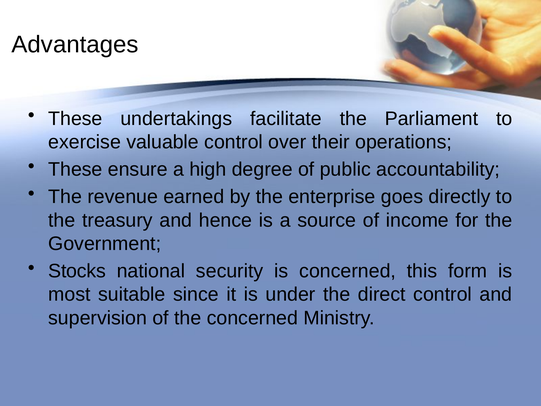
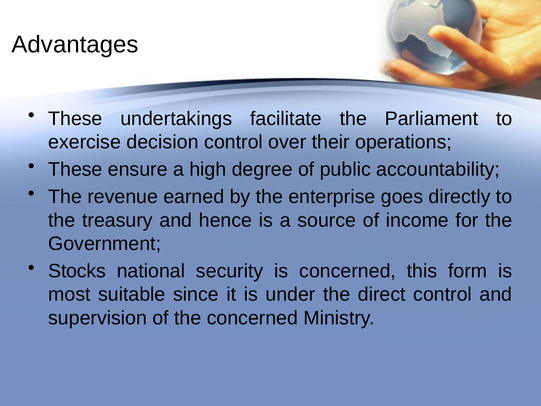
valuable: valuable -> decision
